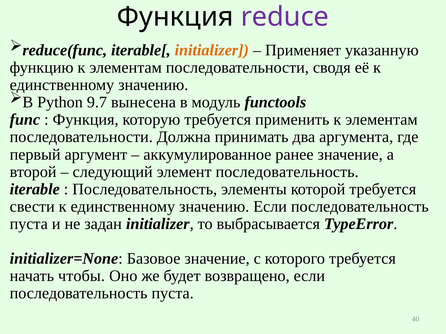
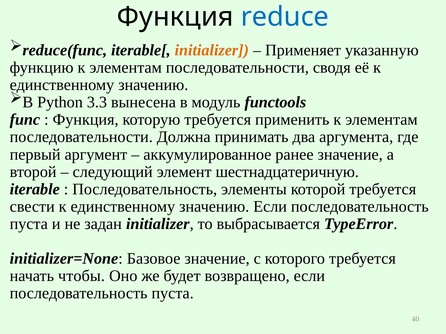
reduce colour: purple -> blue
9.7: 9.7 -> 3.3
элемент последовательность: последовательность -> шестнадцатеричную
